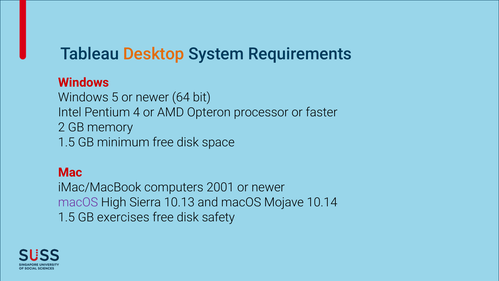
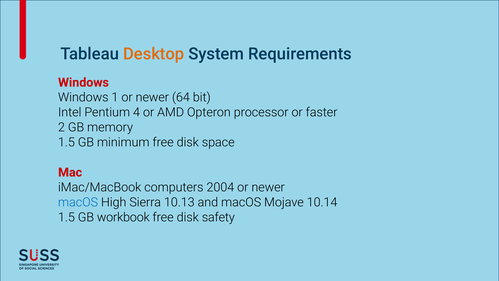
5: 5 -> 1
2001: 2001 -> 2004
macOS at (78, 202) colour: purple -> blue
exercises: exercises -> workbook
